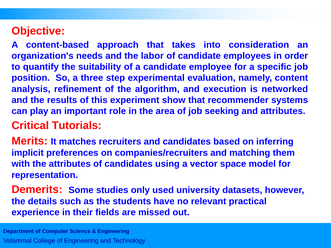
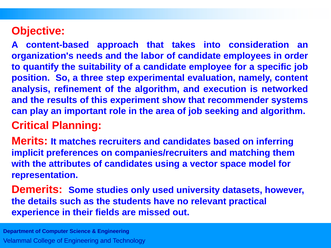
and attributes: attributes -> algorithm
Tutorials: Tutorials -> Planning
